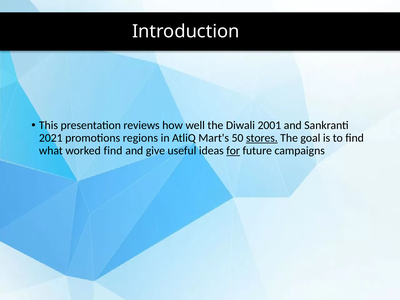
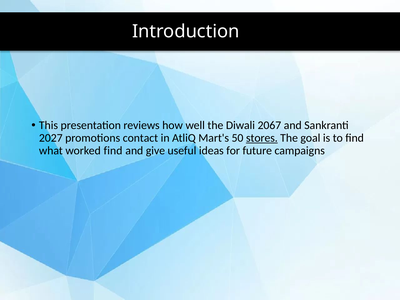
2001: 2001 -> 2067
2021: 2021 -> 2027
regions: regions -> contact
for underline: present -> none
